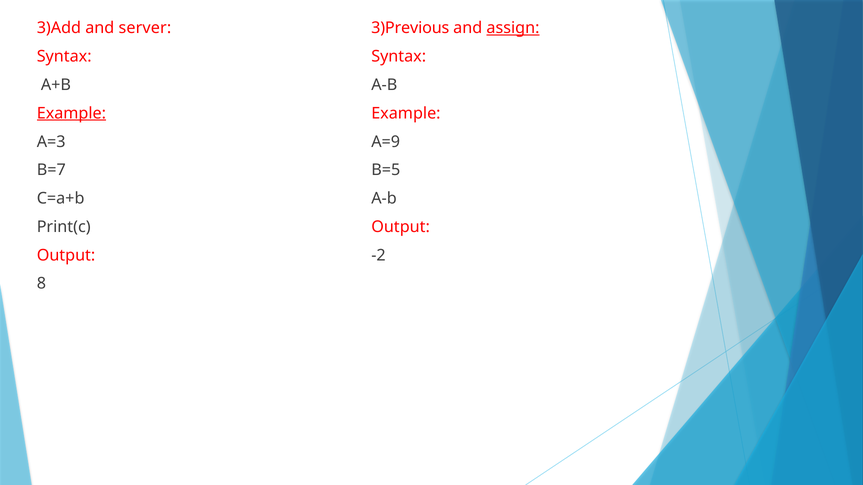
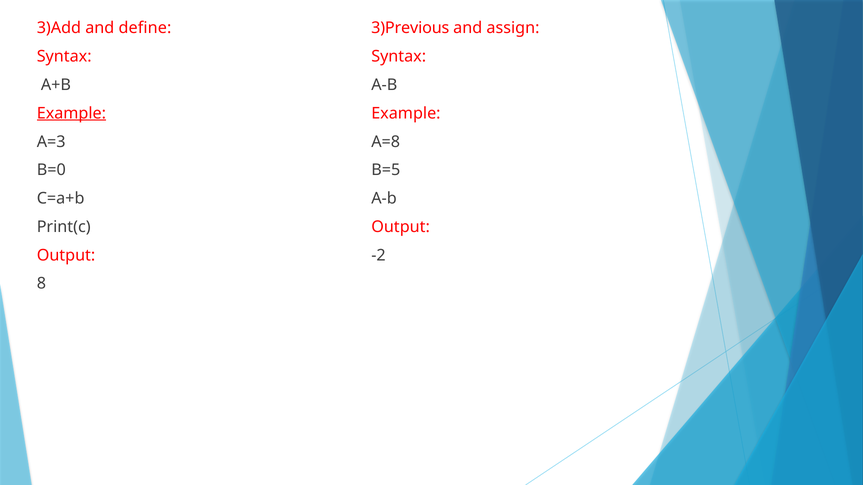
server: server -> define
assign underline: present -> none
A=9: A=9 -> A=8
B=7: B=7 -> B=0
